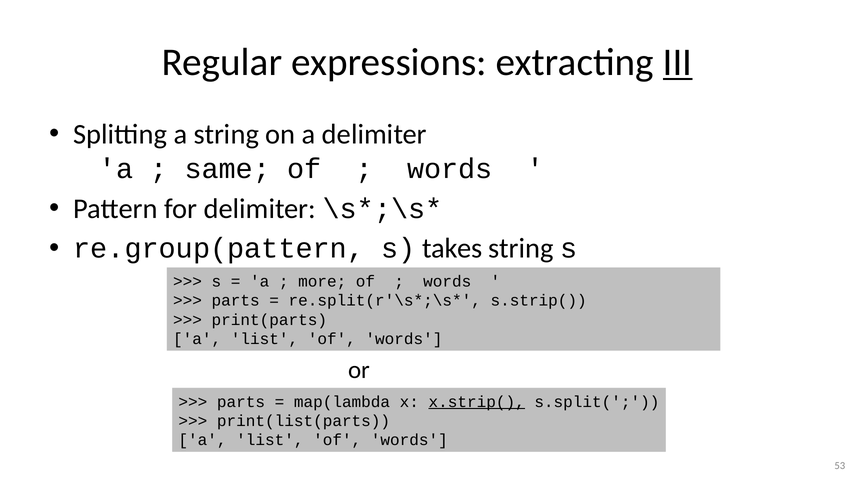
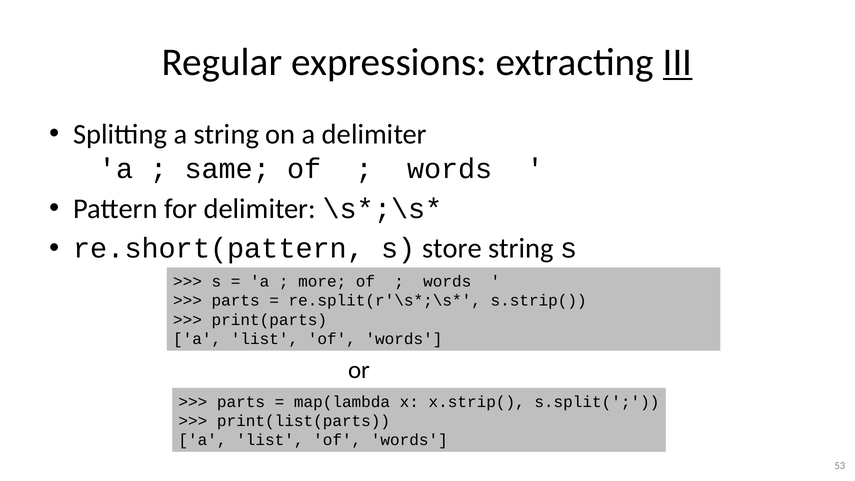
re.group(pattern: re.group(pattern -> re.short(pattern
takes: takes -> store
x.strip( underline: present -> none
